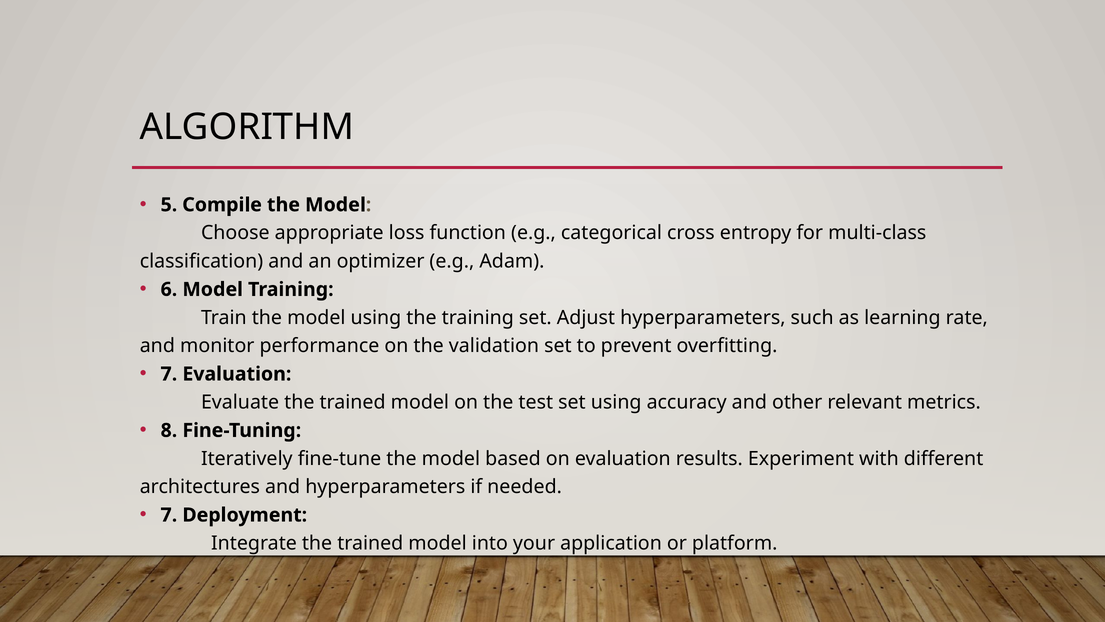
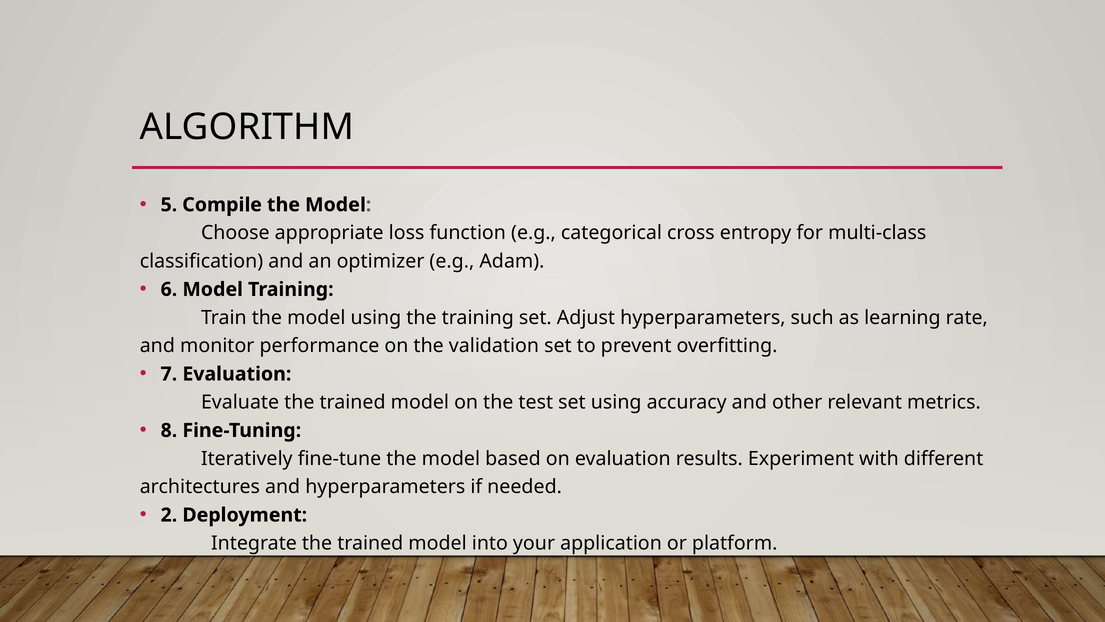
7 at (169, 515): 7 -> 2
